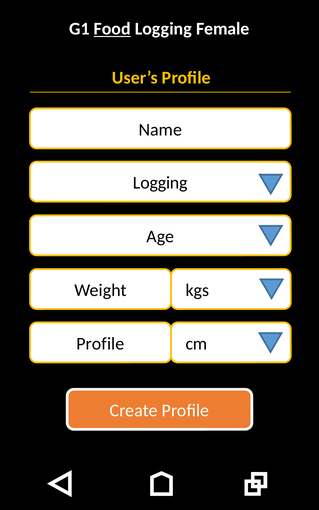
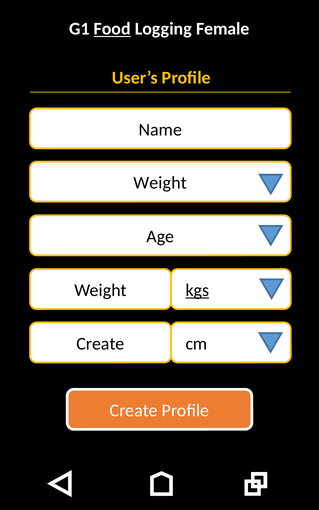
Logging at (160, 183): Logging -> Weight
kgs underline: none -> present
Profile at (100, 344): Profile -> Create
